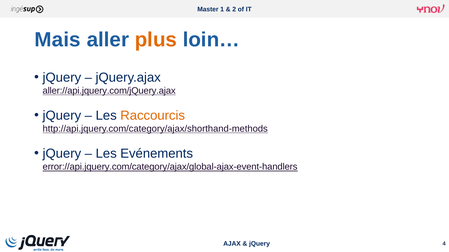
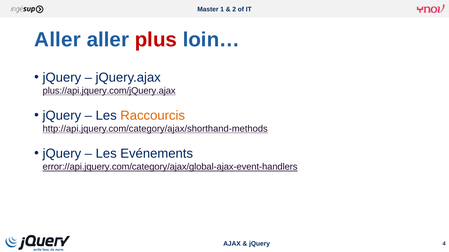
Mais at (58, 40): Mais -> Aller
plus colour: orange -> red
aller://api.jquery.com/jQuery.ajax: aller://api.jquery.com/jQuery.ajax -> plus://api.jquery.com/jQuery.ajax
